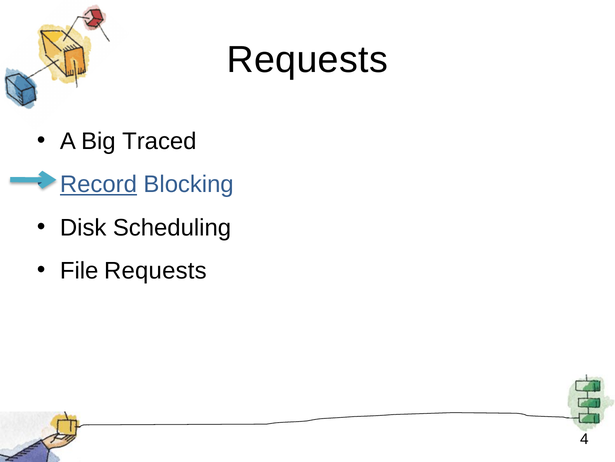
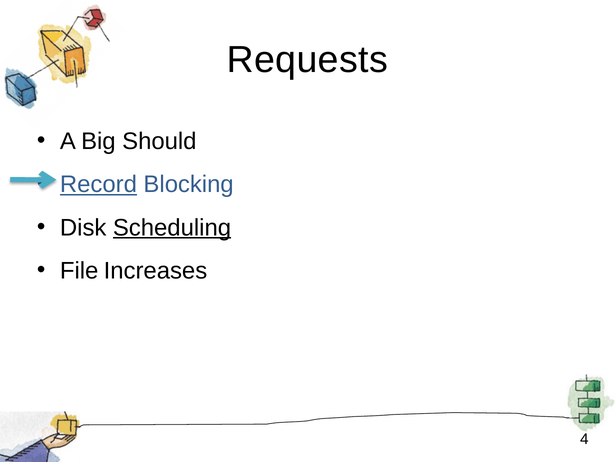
Traced: Traced -> Should
Scheduling underline: none -> present
File Requests: Requests -> Increases
